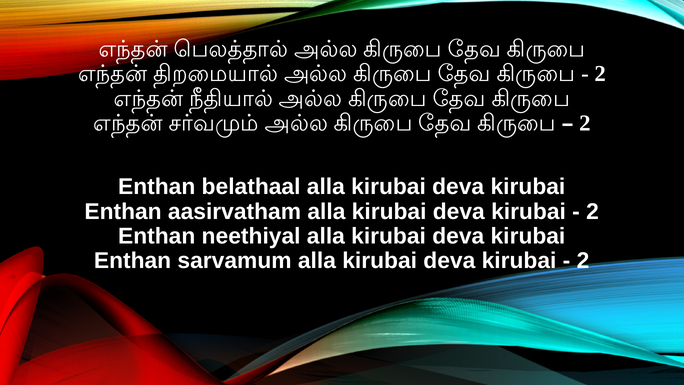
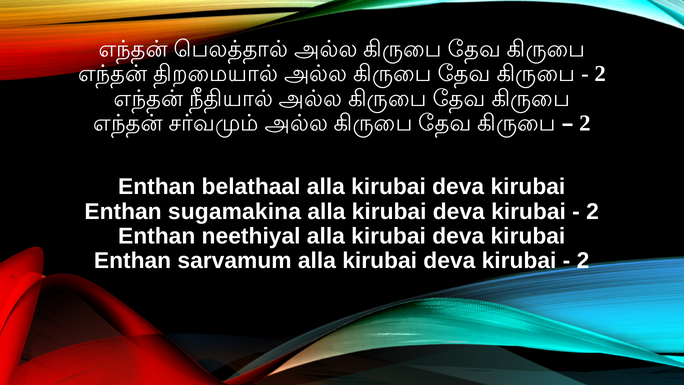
aasirvatham: aasirvatham -> sugamakina
